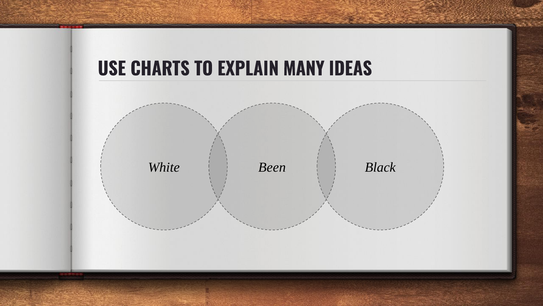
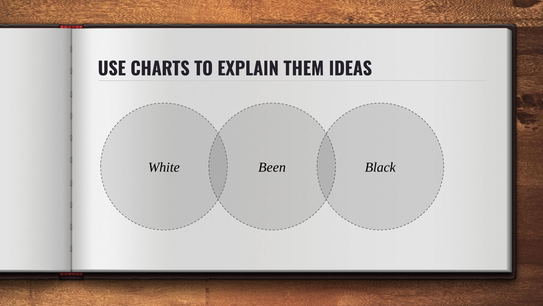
MANY: MANY -> THEM
